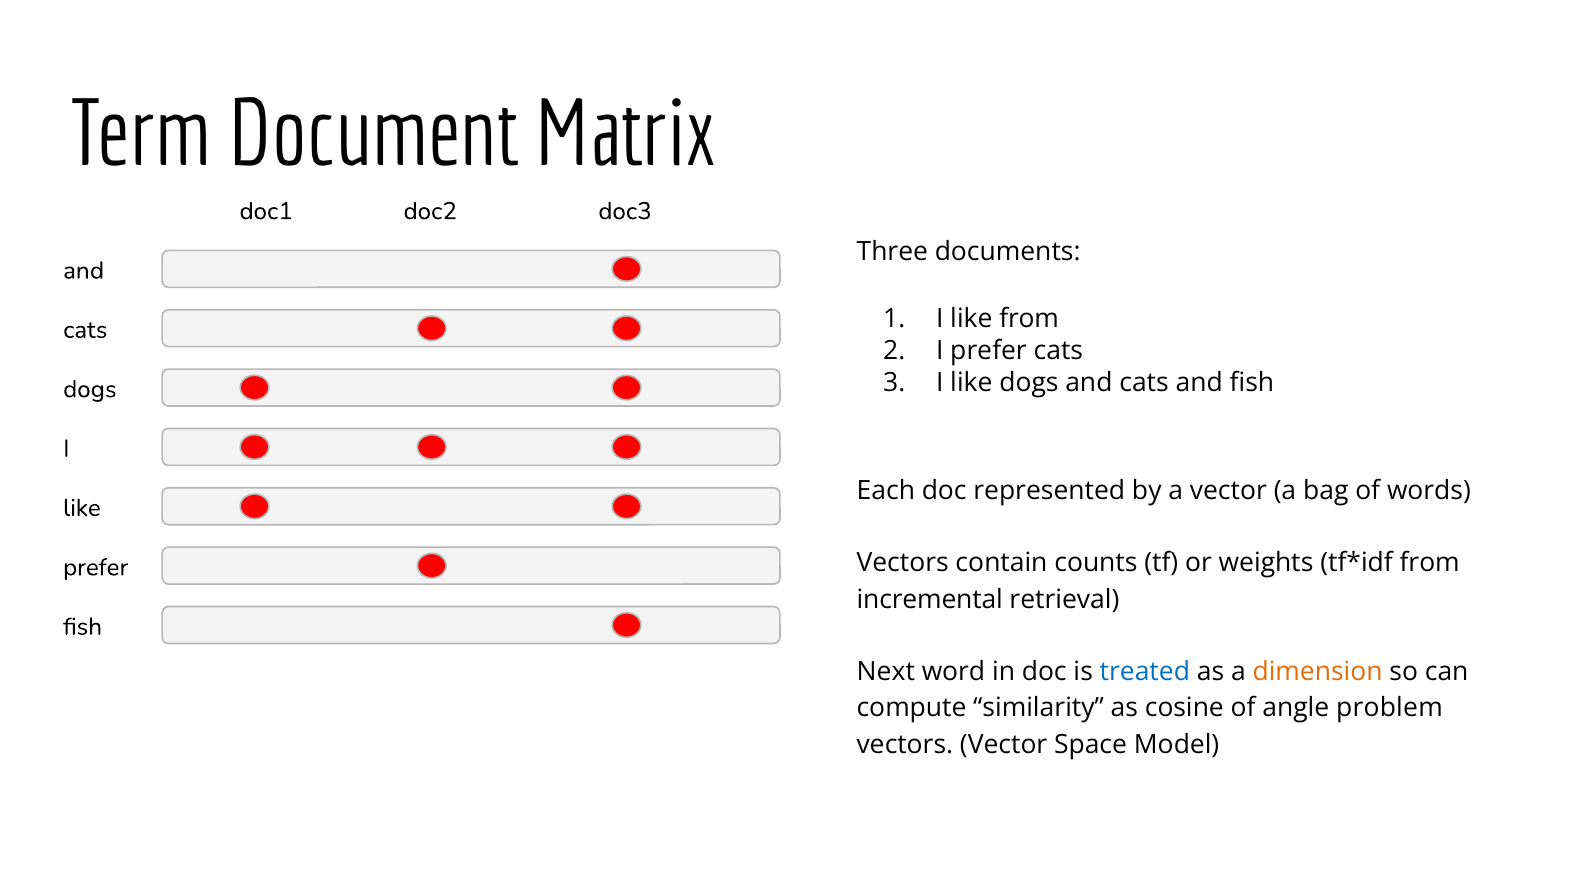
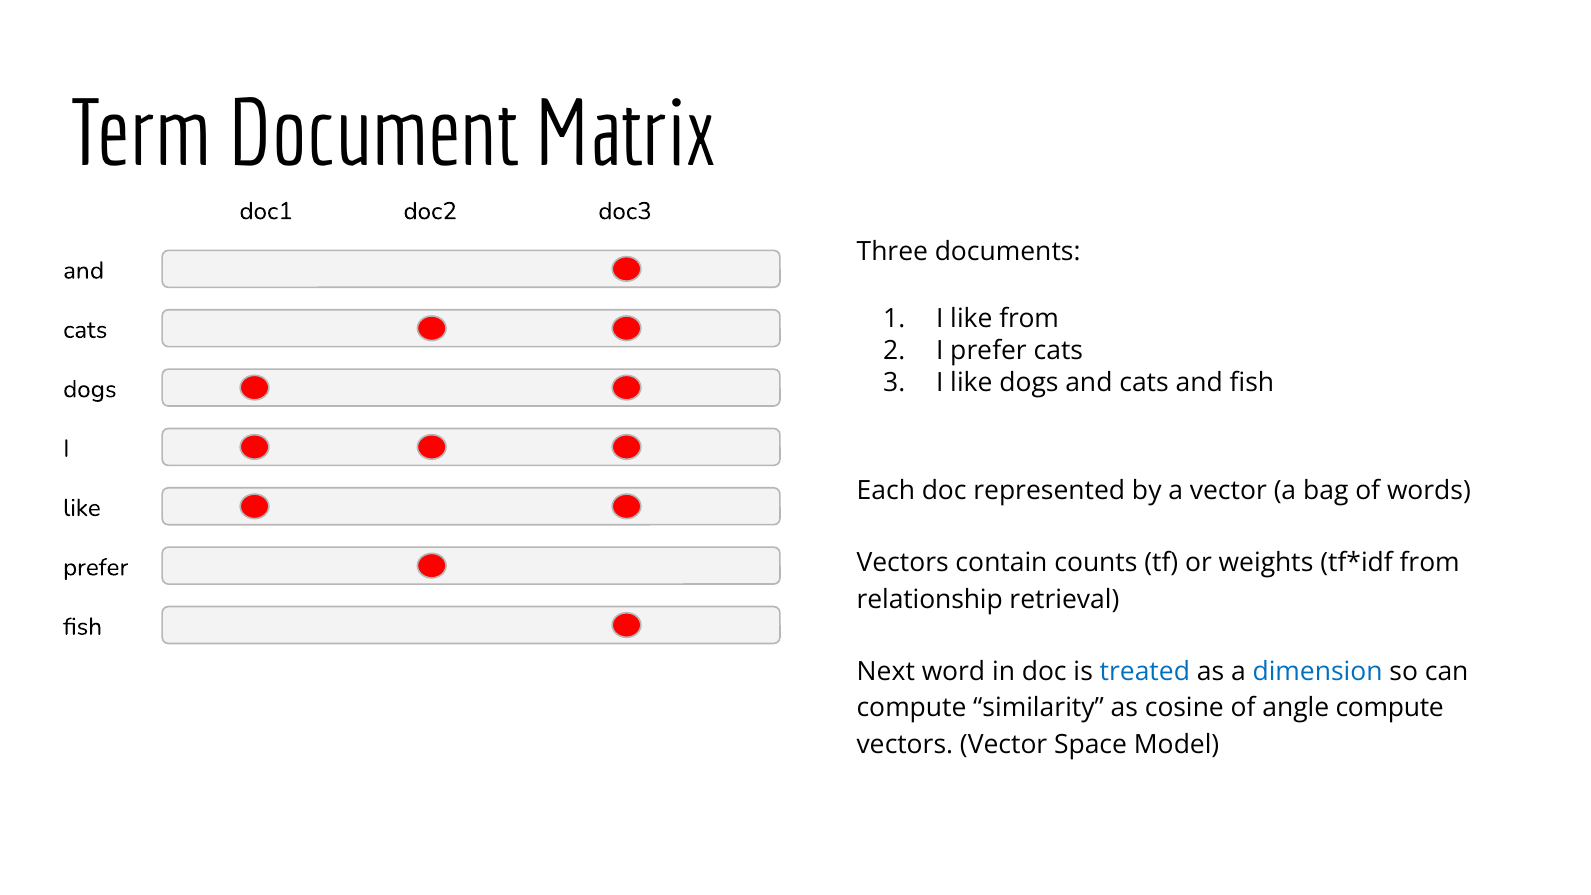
incremental: incremental -> relationship
dimension colour: orange -> blue
angle problem: problem -> compute
